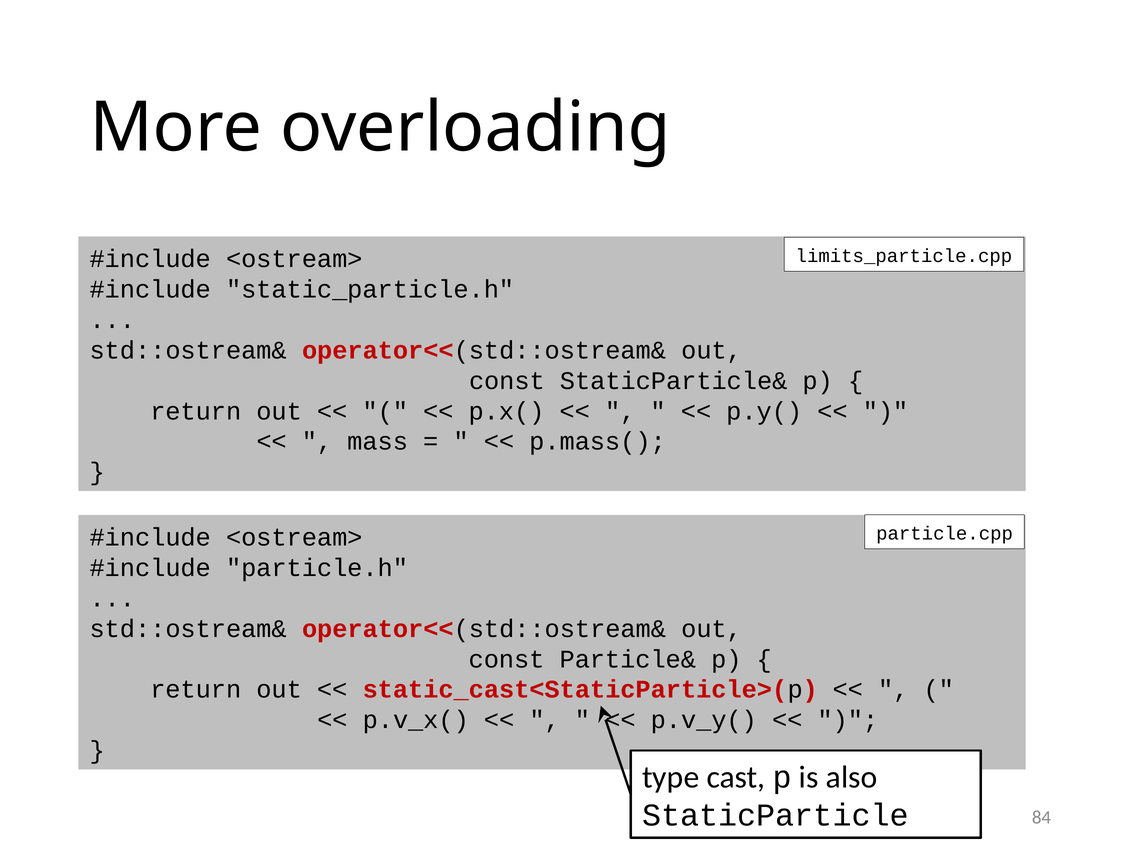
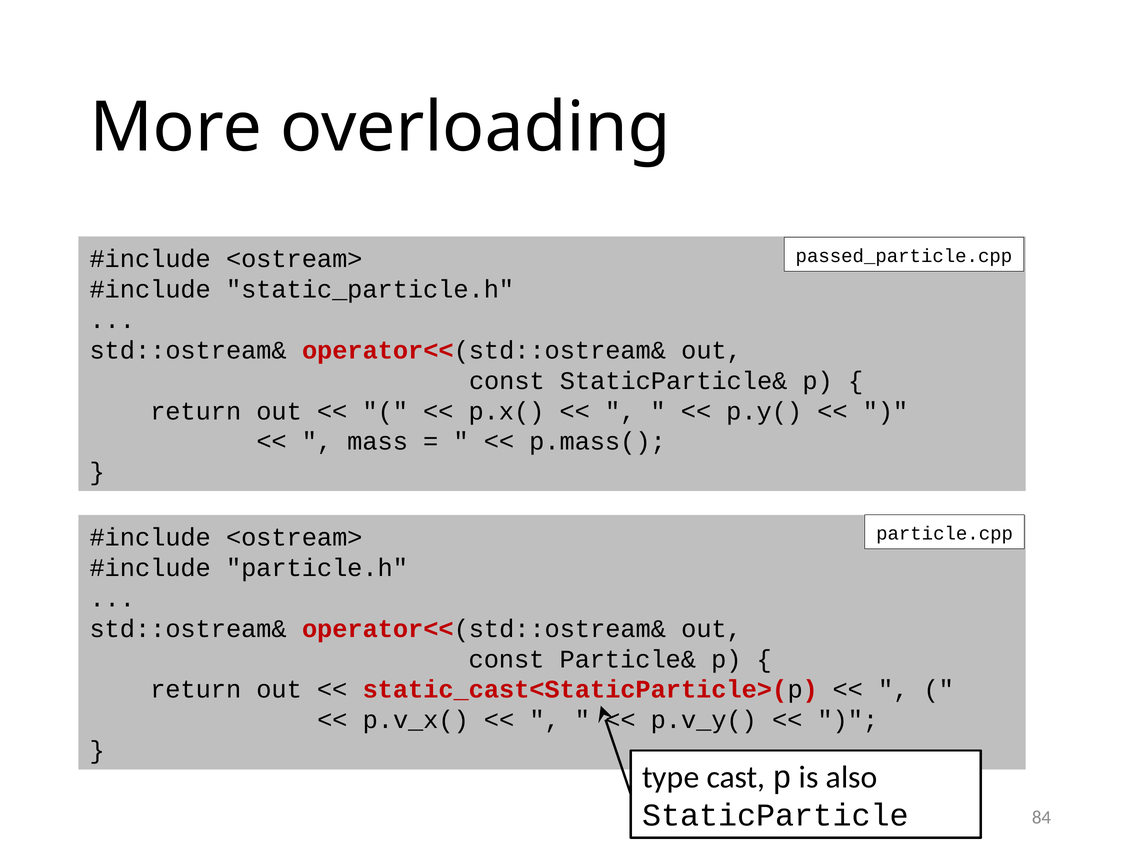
limits_particle.cpp: limits_particle.cpp -> passed_particle.cpp
